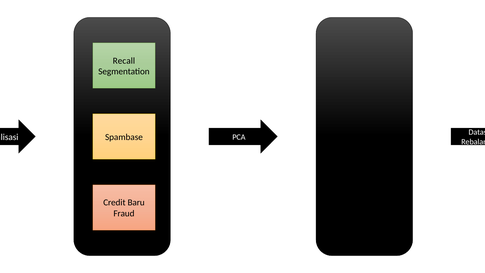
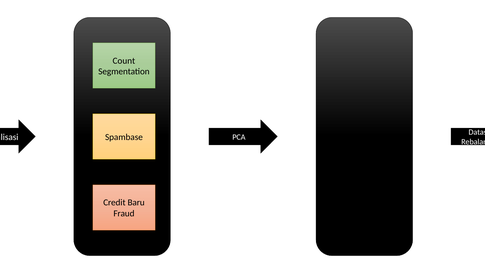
Recall: Recall -> Count
